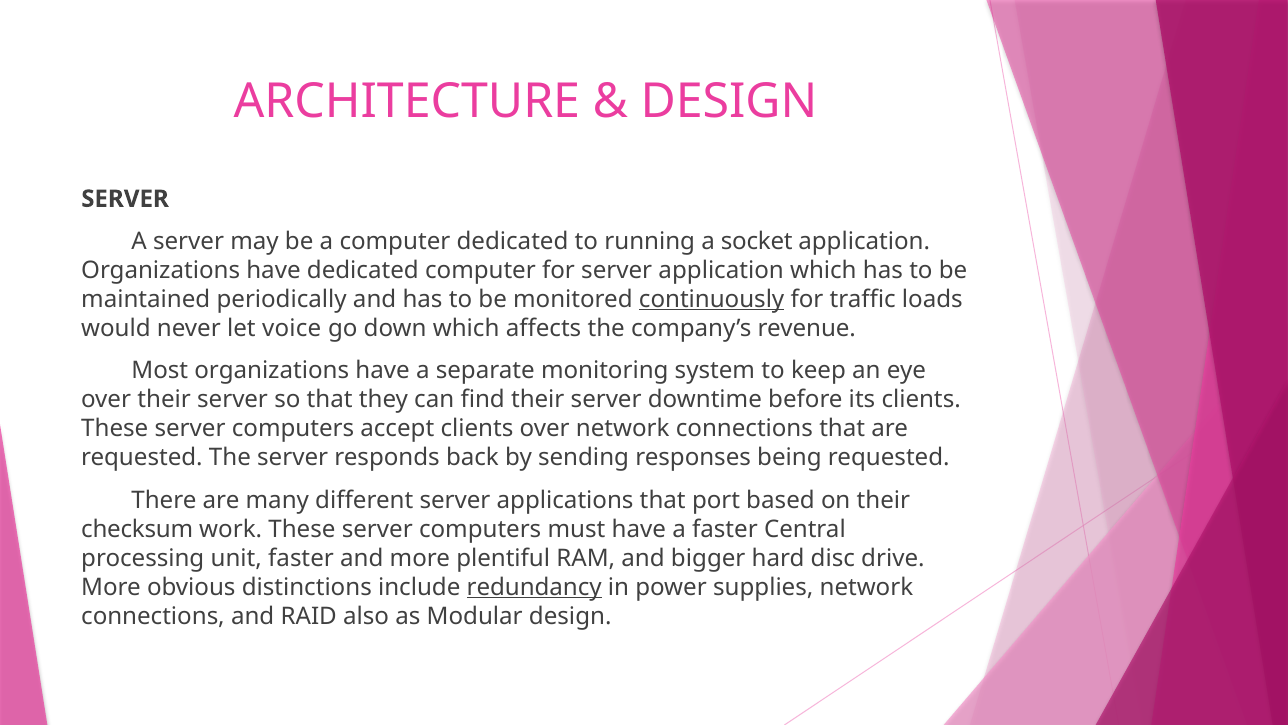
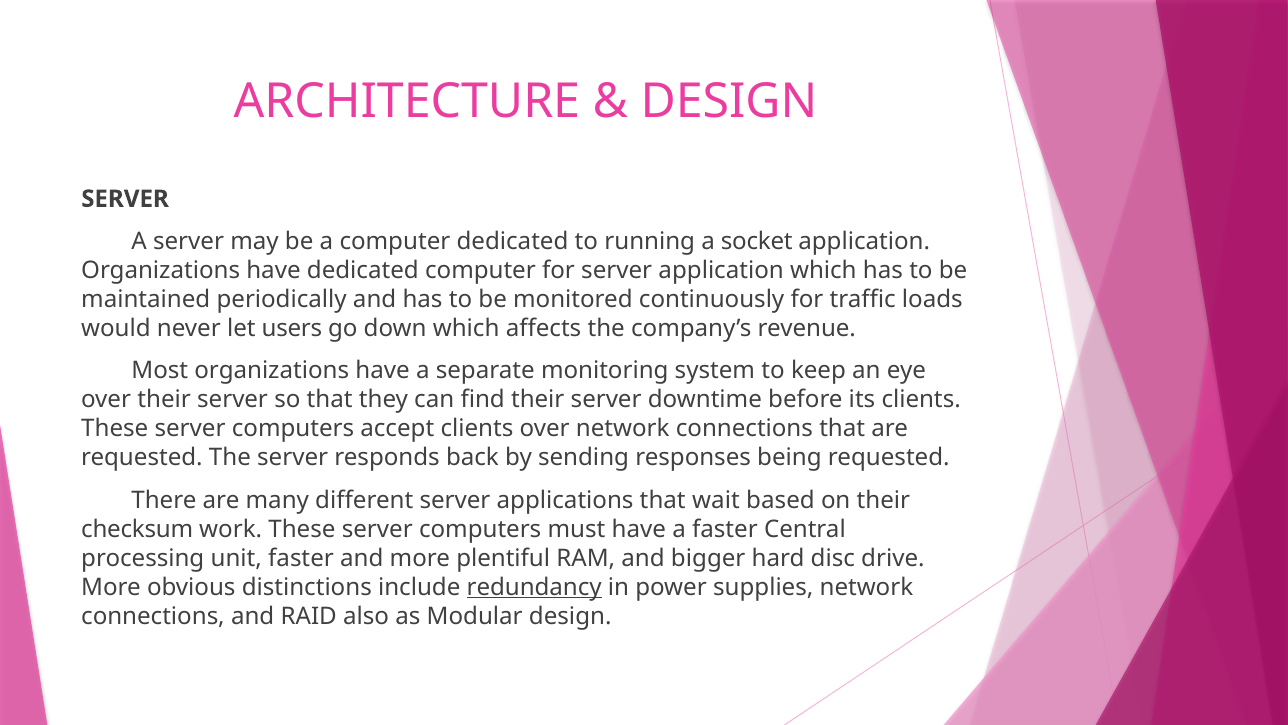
continuously underline: present -> none
voice: voice -> users
port: port -> wait
